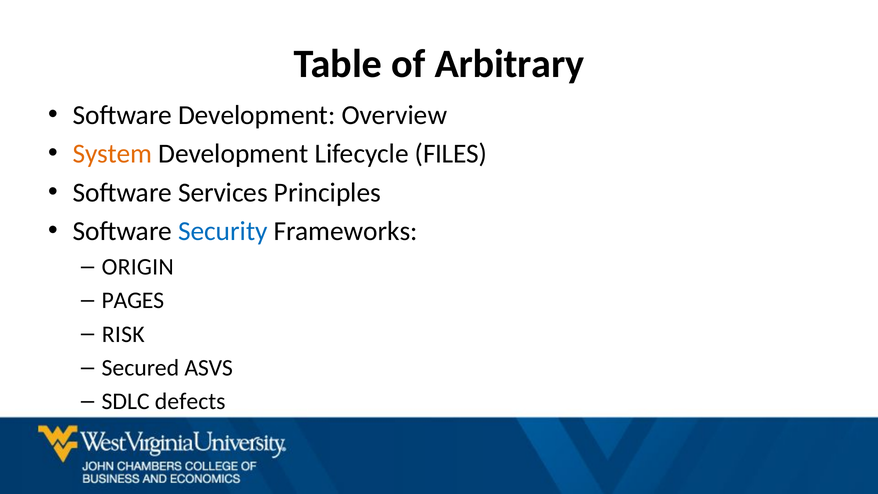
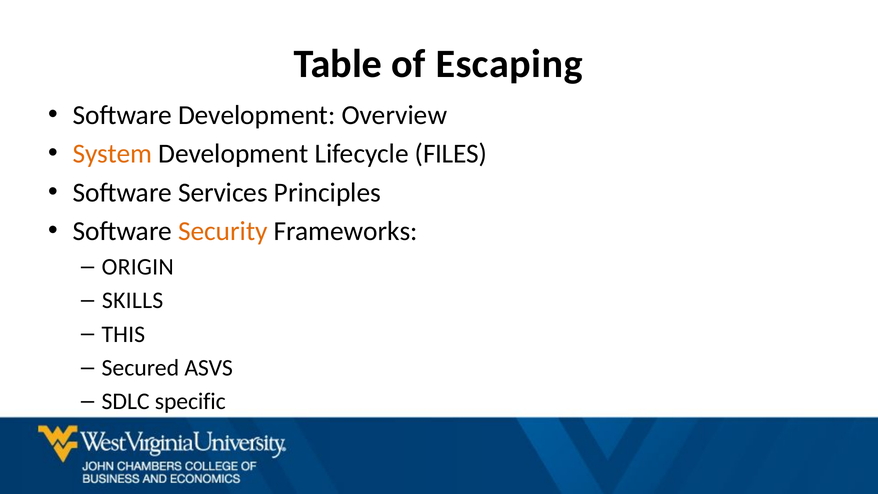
Arbitrary: Arbitrary -> Escaping
Security colour: blue -> orange
PAGES: PAGES -> SKILLS
RISK: RISK -> THIS
defects: defects -> specific
